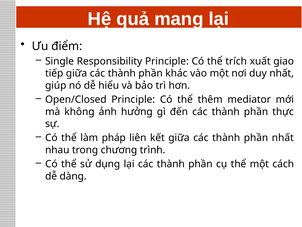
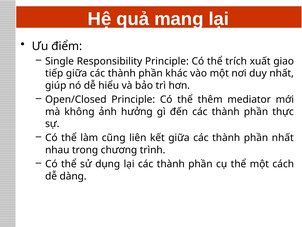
pháp: pháp -> cũng
